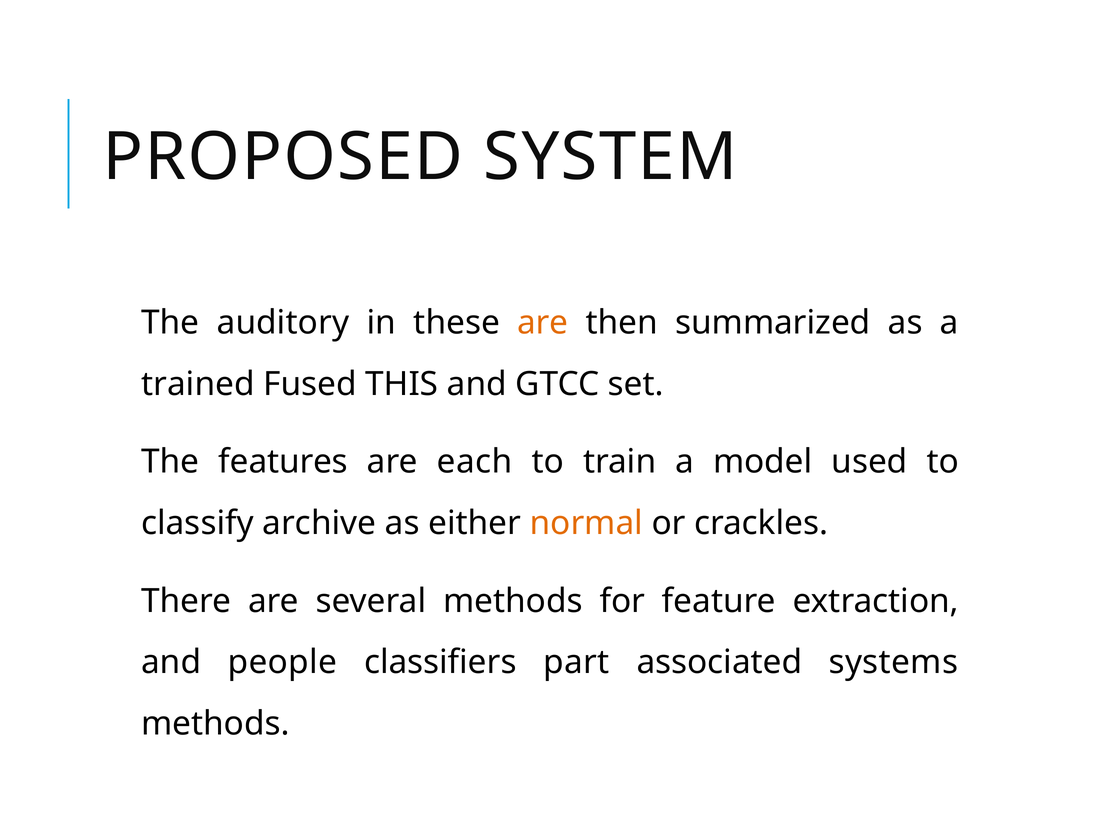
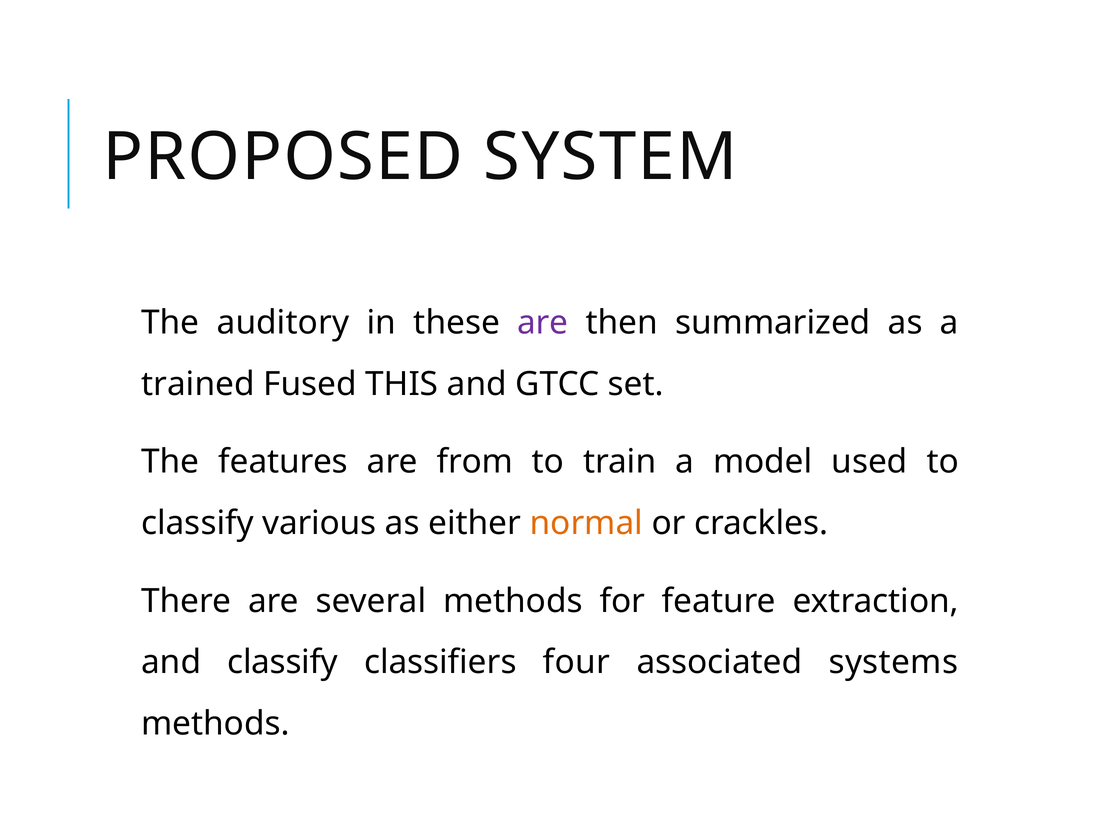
are at (543, 323) colour: orange -> purple
each: each -> from
archive: archive -> various
and people: people -> classify
part: part -> four
